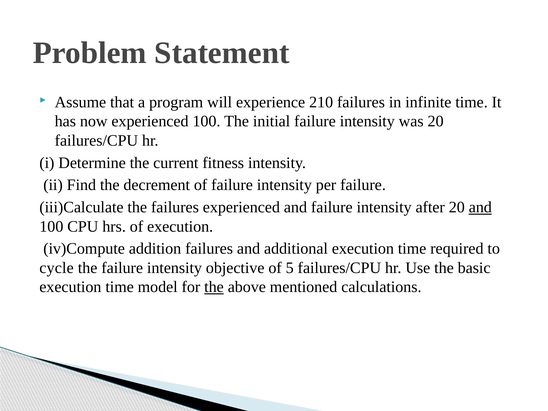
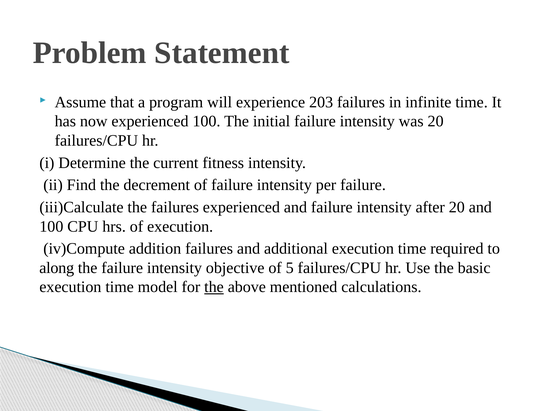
210: 210 -> 203
and at (480, 207) underline: present -> none
cycle: cycle -> along
